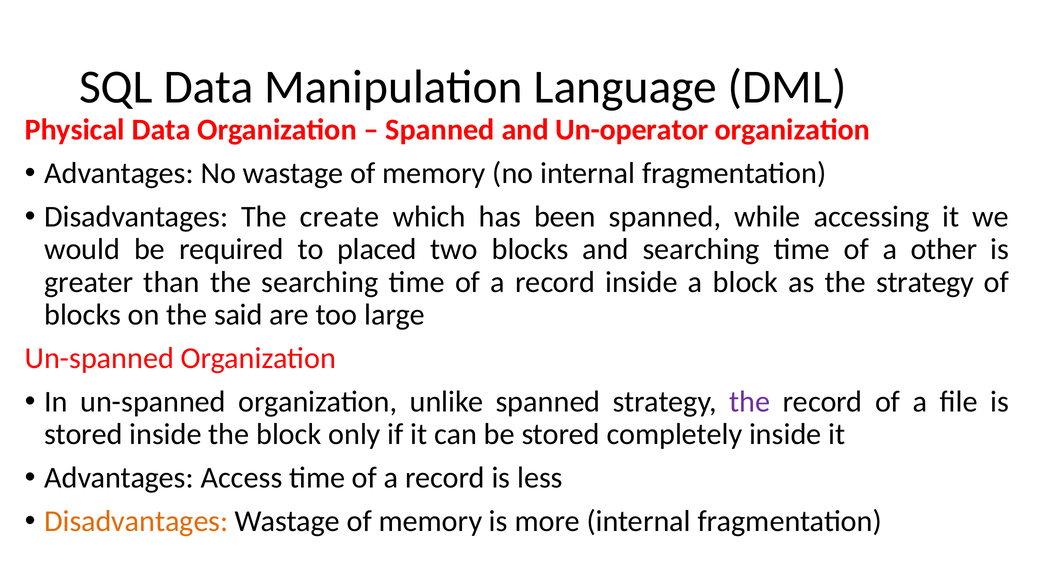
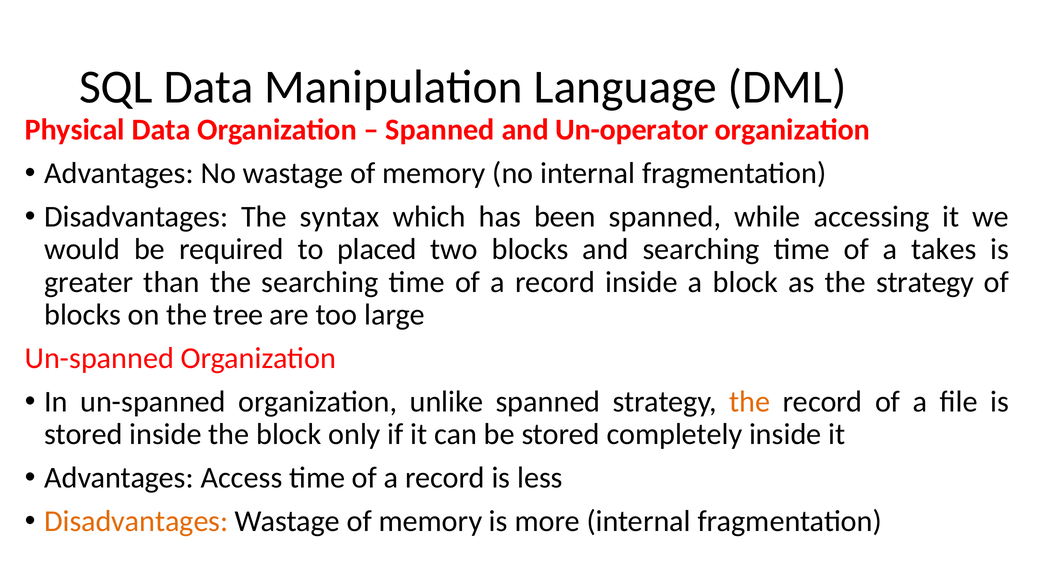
create: create -> syntax
other: other -> takes
said: said -> tree
the at (750, 401) colour: purple -> orange
